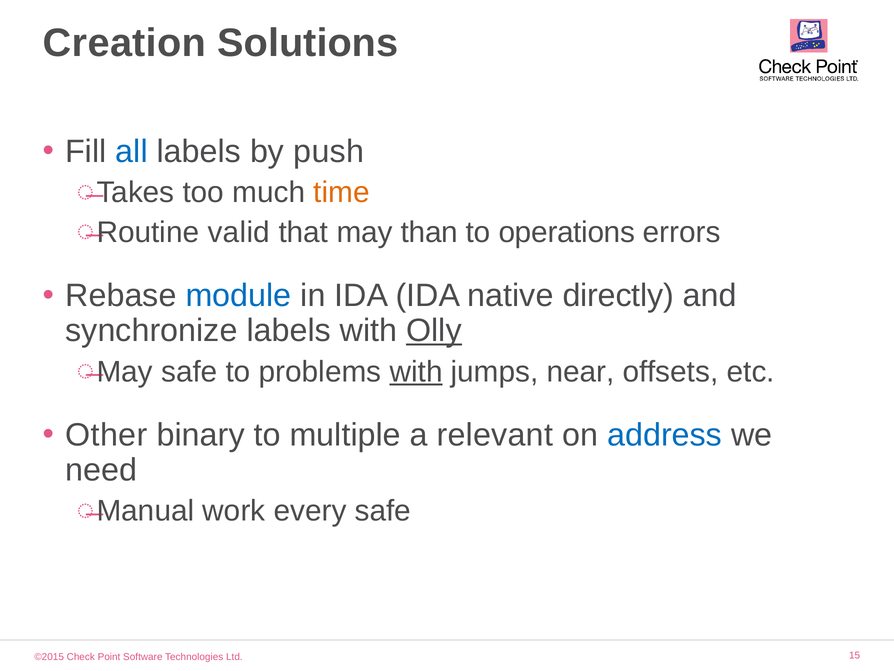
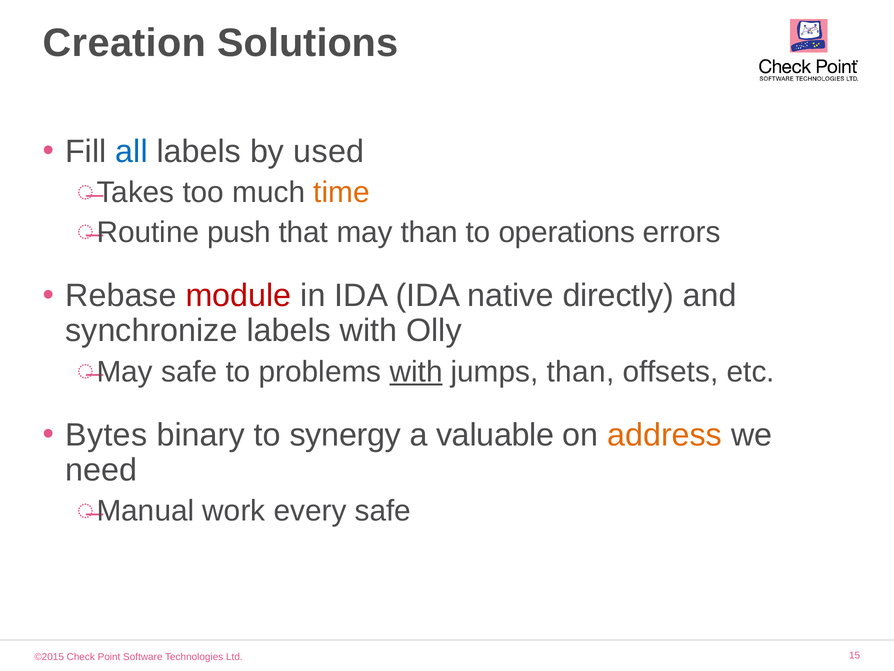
push: push -> used
valid: valid -> push
module colour: blue -> red
Olly underline: present -> none
jumps near: near -> than
Other: Other -> Bytes
multiple: multiple -> synergy
relevant: relevant -> valuable
address colour: blue -> orange
